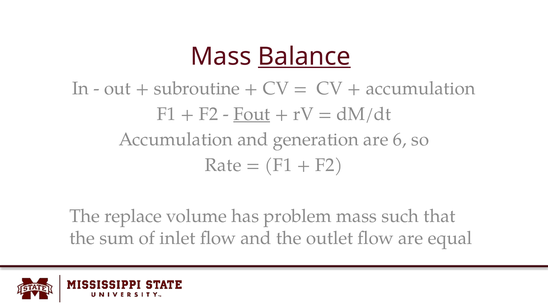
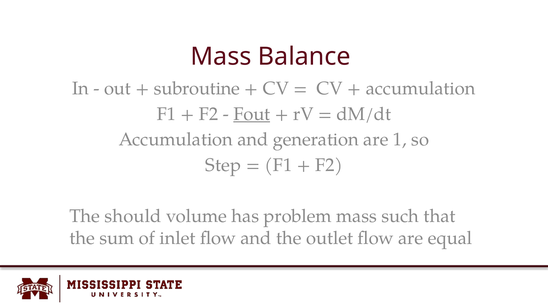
Balance underline: present -> none
6: 6 -> 1
Rate: Rate -> Step
replace: replace -> should
